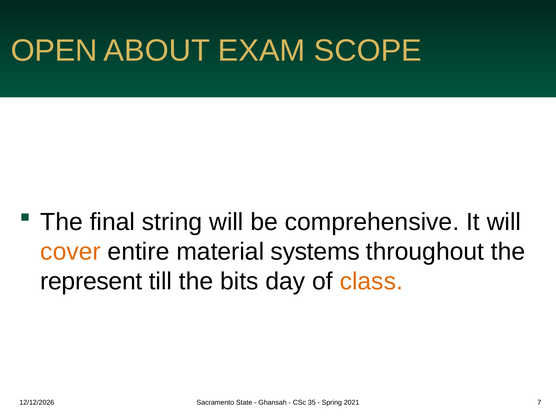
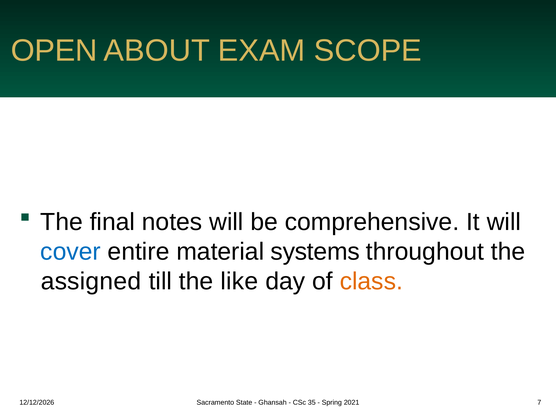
string: string -> notes
cover colour: orange -> blue
represent: represent -> assigned
bits: bits -> like
